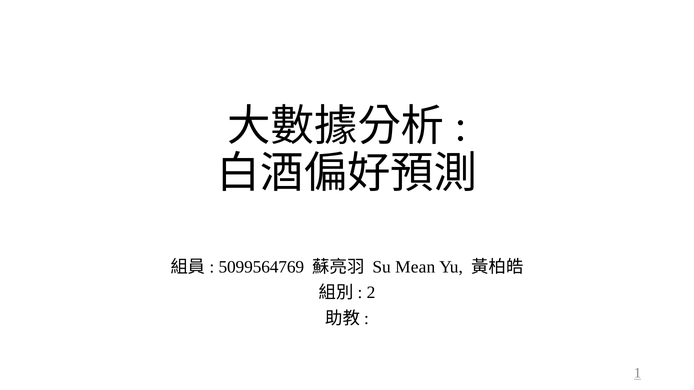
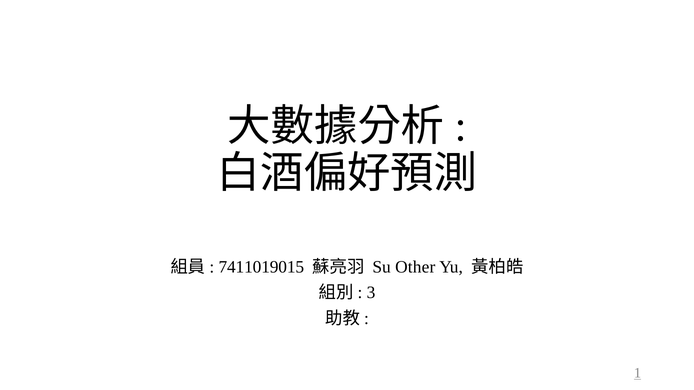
5099564769: 5099564769 -> 7411019015
Mean: Mean -> Other
2: 2 -> 3
